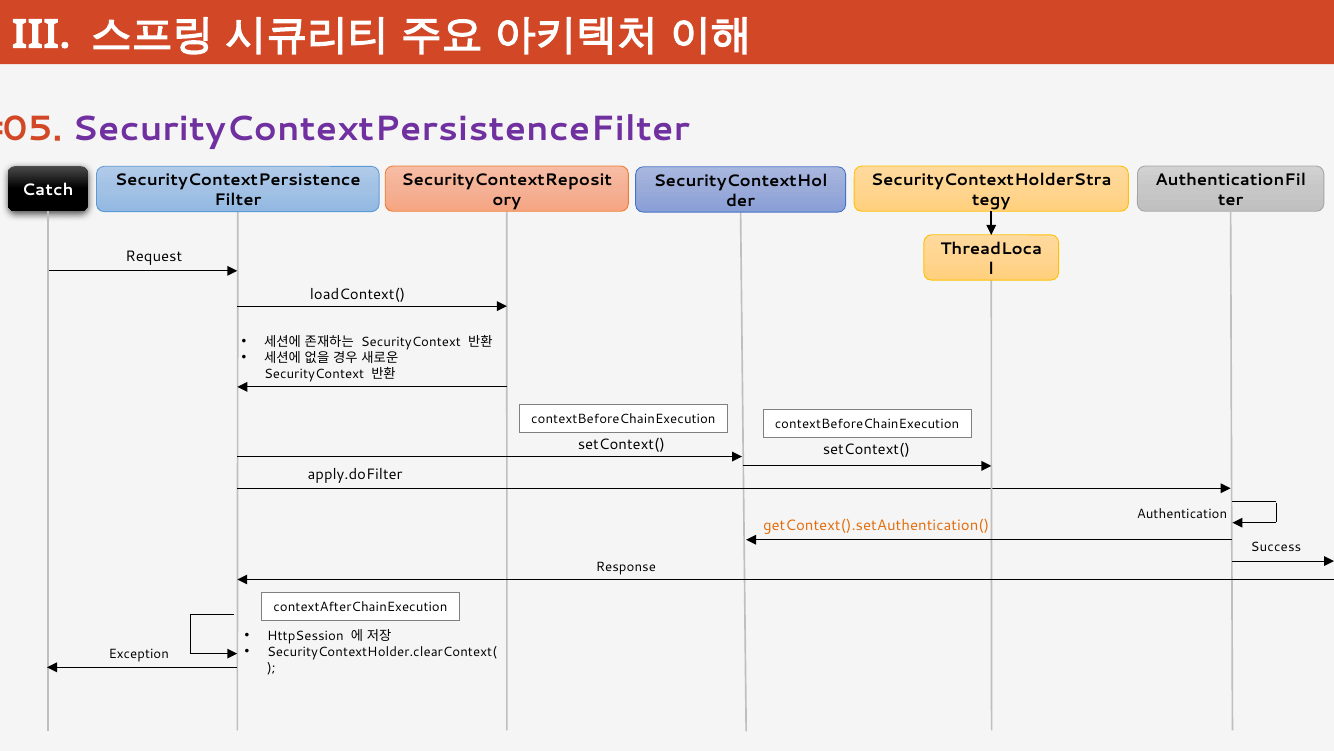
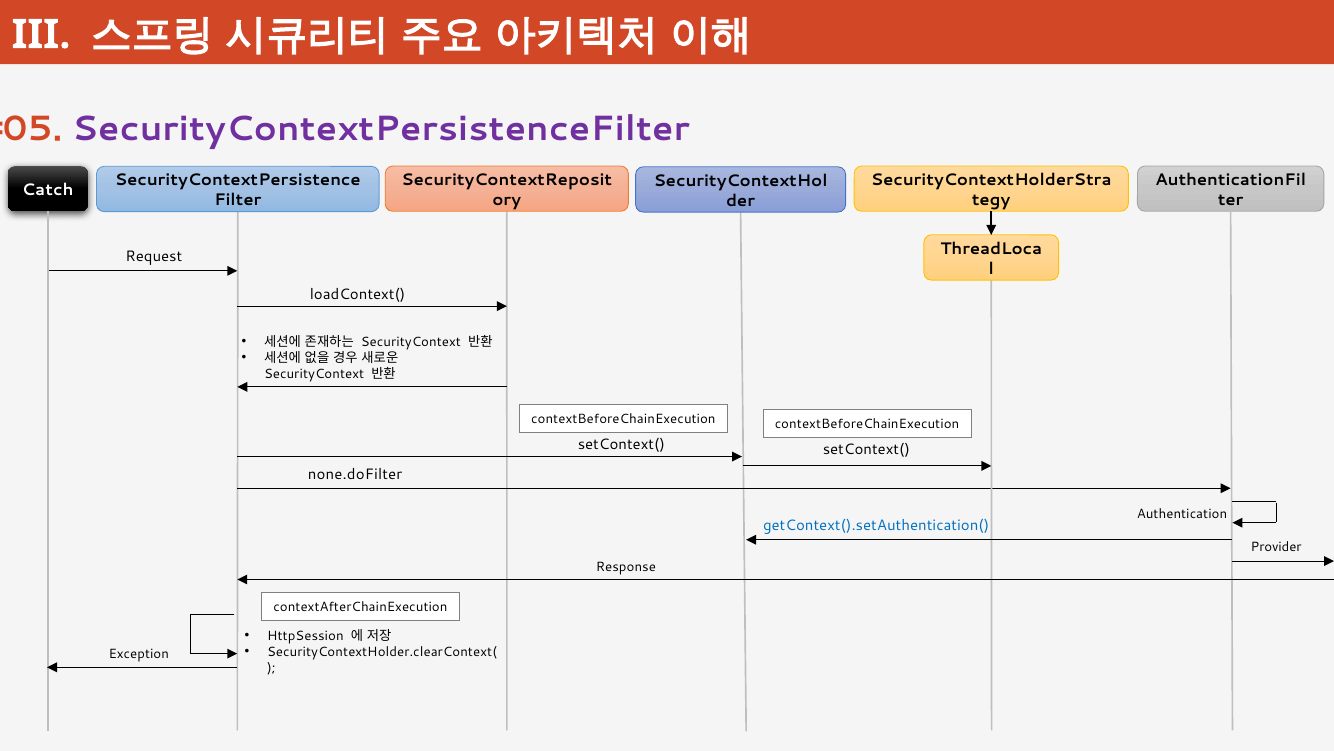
apply.doFilter: apply.doFilter -> none.doFilter
getContext().setAuthentication( colour: orange -> blue
Success: Success -> Provider
